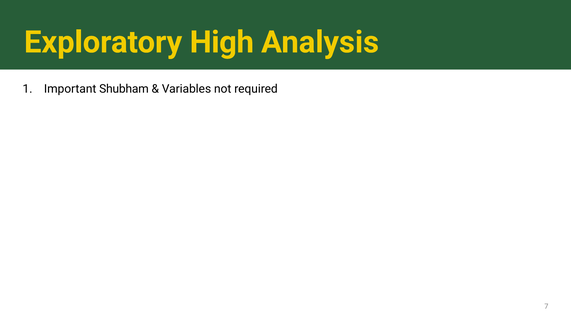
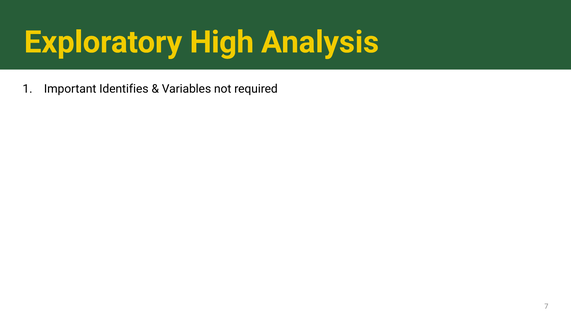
Shubham: Shubham -> Identifies
